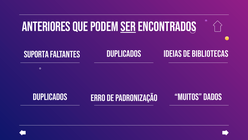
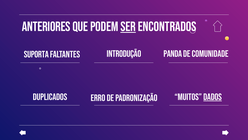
Duplicados at (124, 54): Duplicados -> Introdução
IDEIAS: IDEIAS -> PANDA
BIBLIOTECAS: BIBLIOTECAS -> COMUNIDADE
dados underline: none -> present
